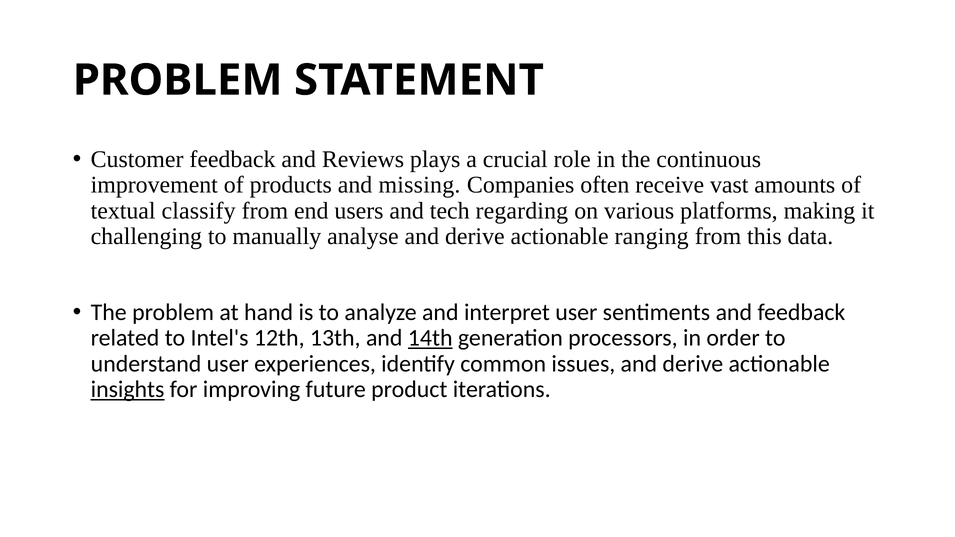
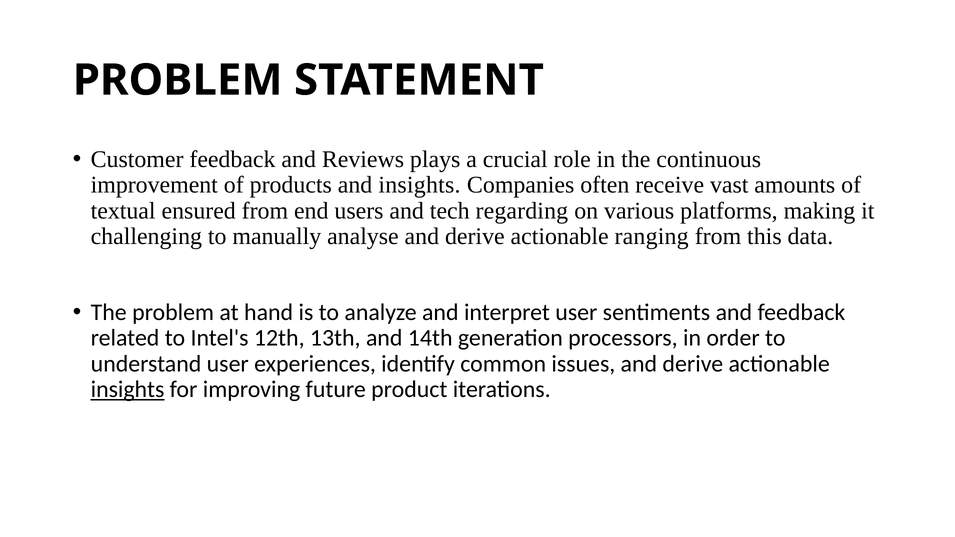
and missing: missing -> insights
classify: classify -> ensured
14th underline: present -> none
